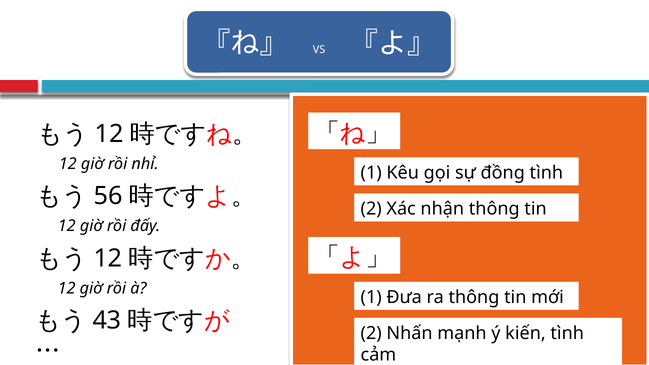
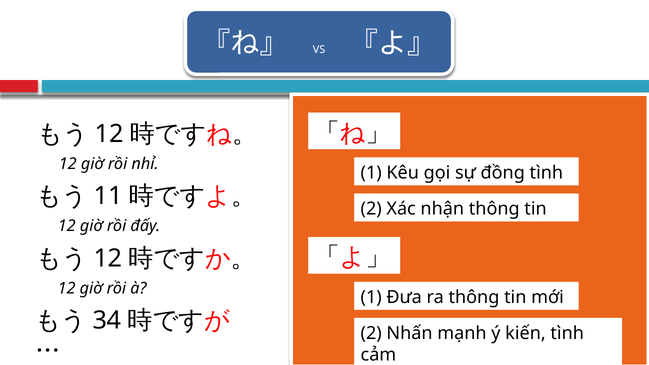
56: 56 -> 11
43: 43 -> 34
